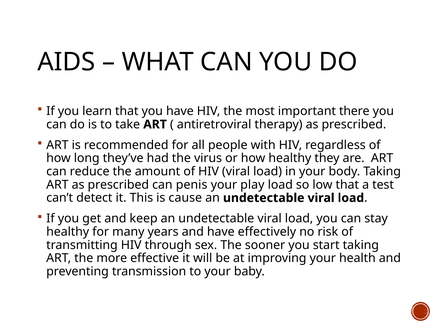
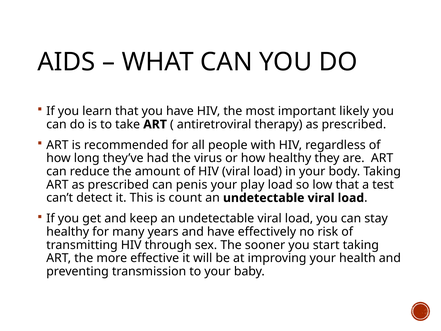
there: there -> likely
cause: cause -> count
